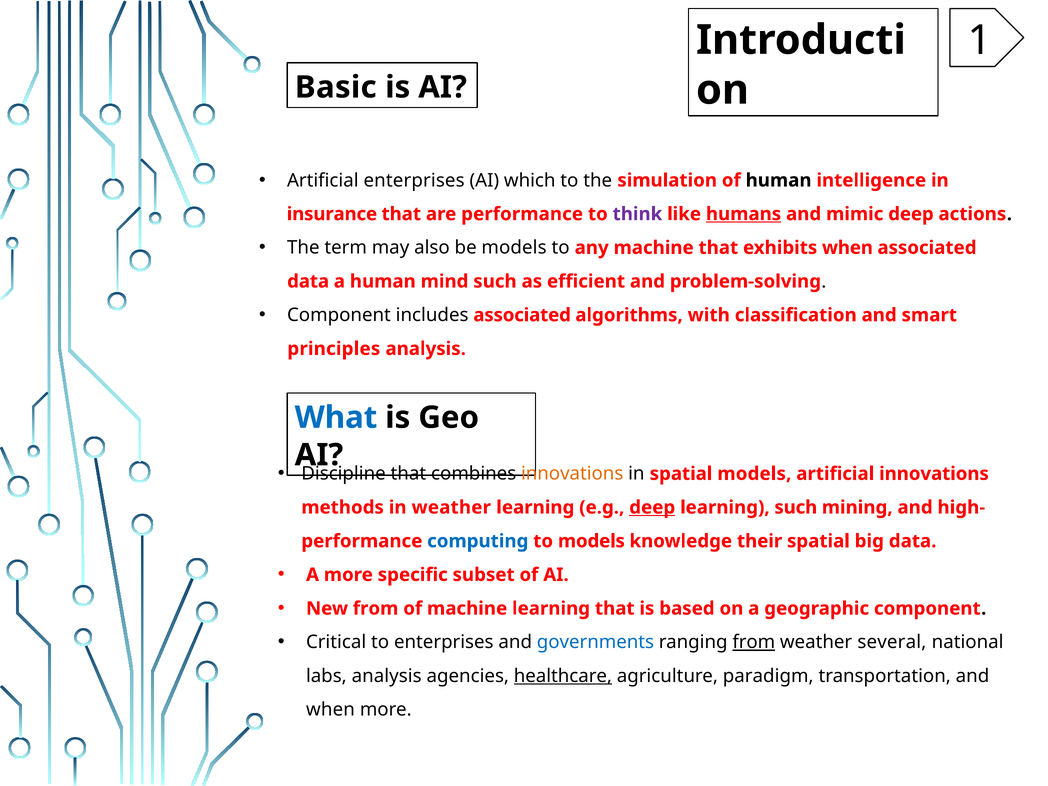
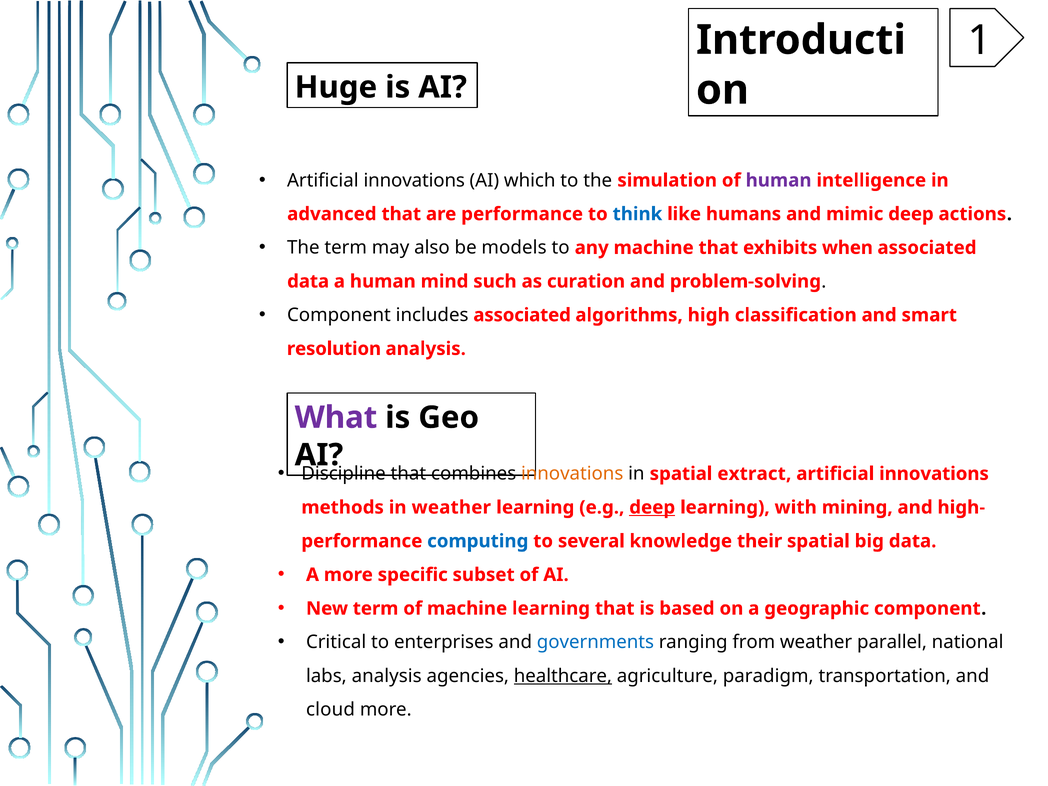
Basic: Basic -> Huge
enterprises at (414, 180): enterprises -> innovations
human at (779, 180) colour: black -> purple
insurance: insurance -> advanced
think colour: purple -> blue
humans underline: present -> none
efficient: efficient -> curation
with: with -> high
principles: principles -> resolution
What colour: blue -> purple
spatial models: models -> extract
learning such: such -> with
to models: models -> several
New from: from -> term
from at (754, 642) underline: present -> none
several: several -> parallel
when at (330, 710): when -> cloud
